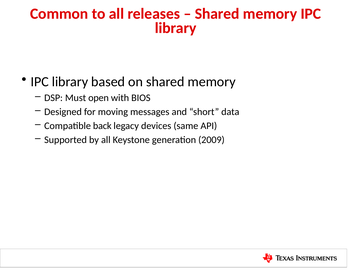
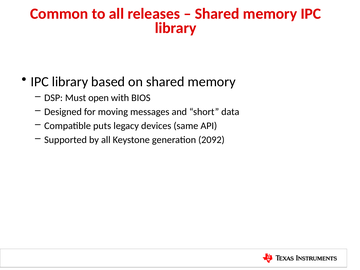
back: back -> puts
2009: 2009 -> 2092
